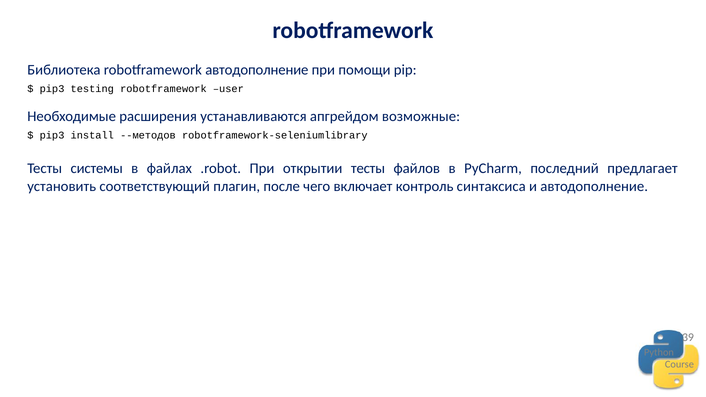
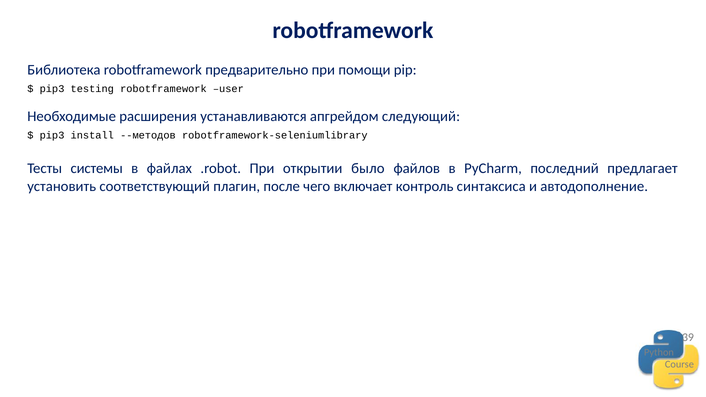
robotframework автодополнение: автодополнение -> предварительно
возможные: возможные -> следующий
открытии тесты: тесты -> было
